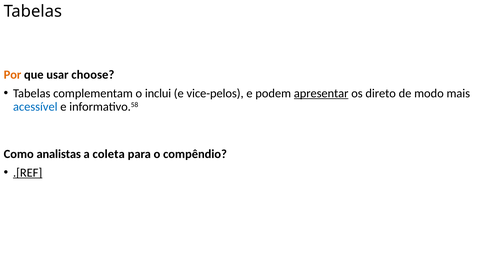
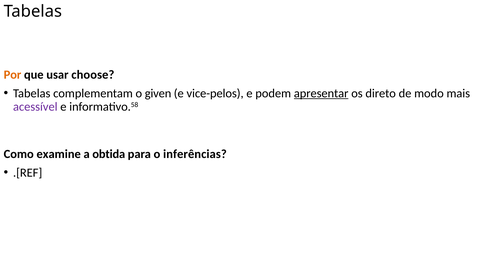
inclui: inclui -> given
acessível colour: blue -> purple
analistas: analistas -> examine
coleta: coleta -> obtida
compêndio: compêndio -> inferências
.[REF underline: present -> none
